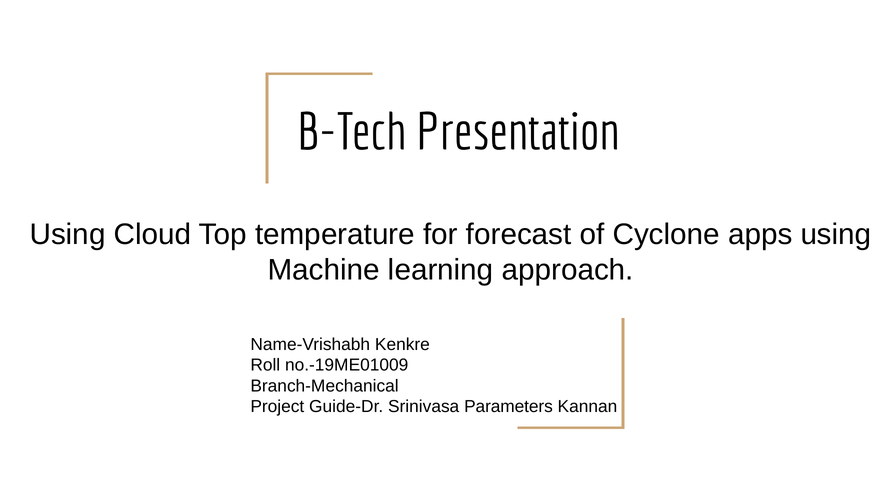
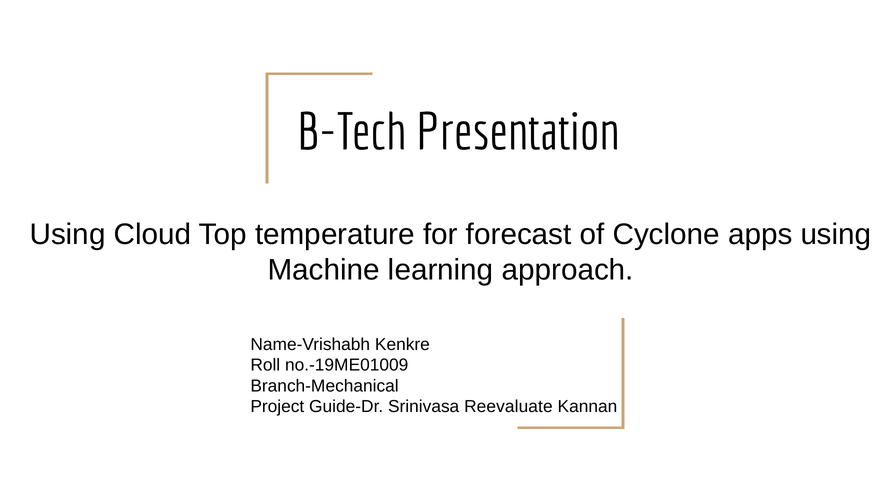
Parameters: Parameters -> Reevaluate
